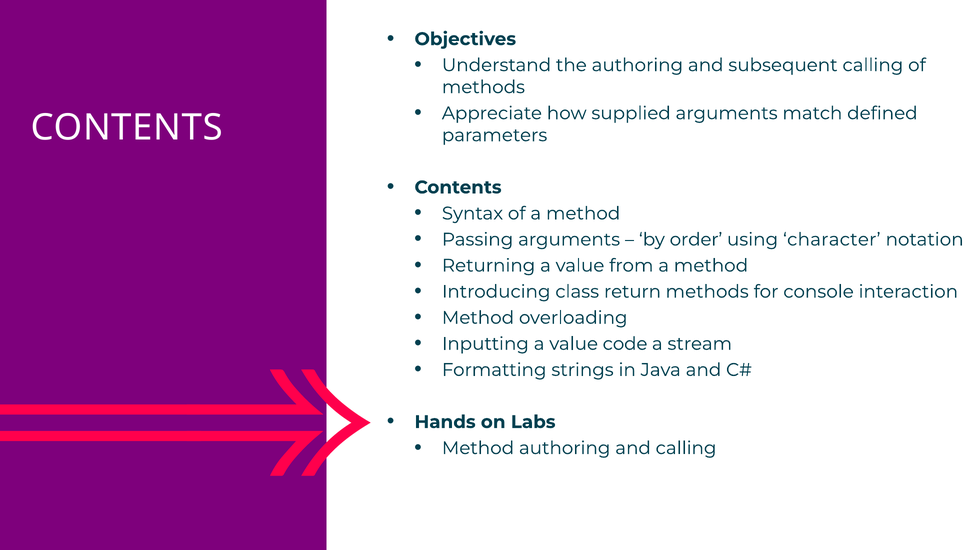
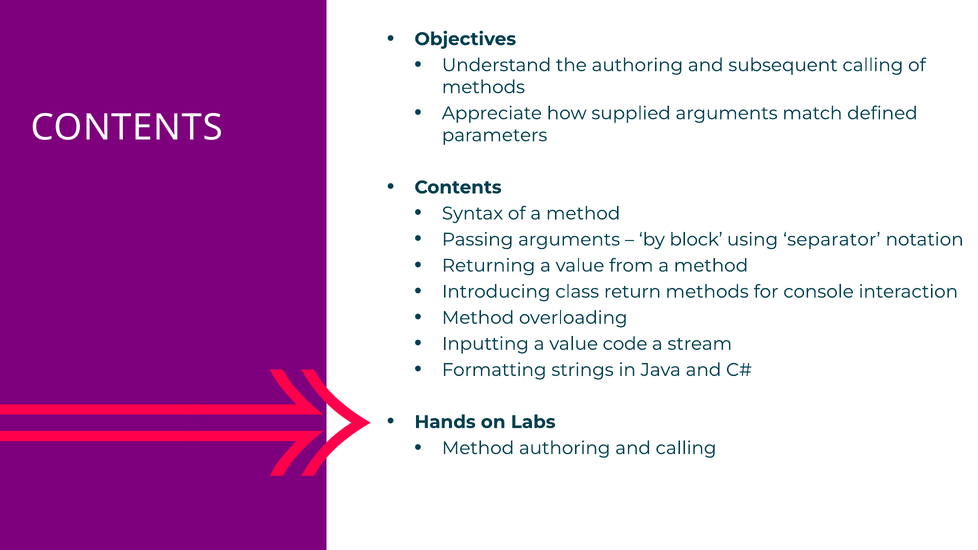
order: order -> block
character: character -> separator
